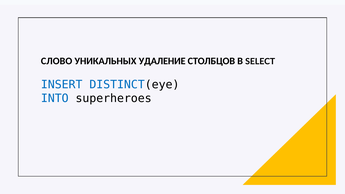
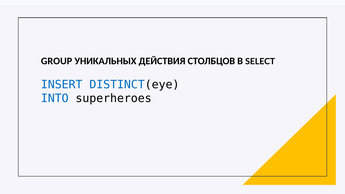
СЛОВО: СЛОВО -> GROUP
УДАЛЕНИЕ: УДАЛЕНИЕ -> ДЕЙСТВИЯ
